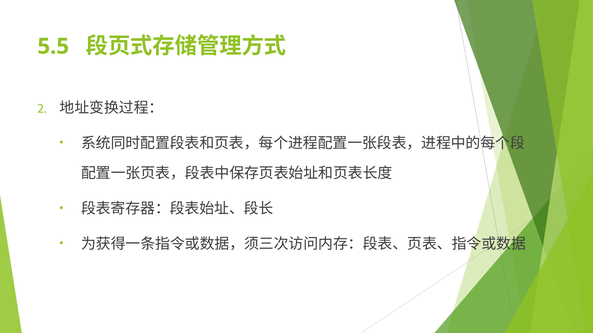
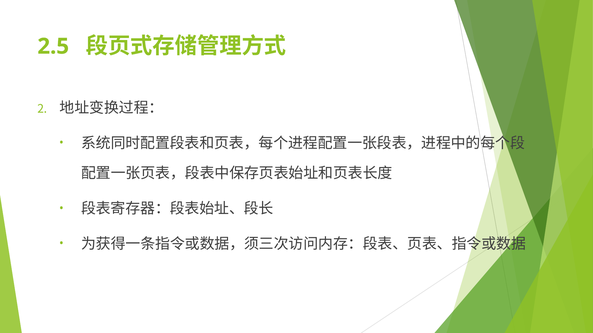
5.5: 5.5 -> 2.5
